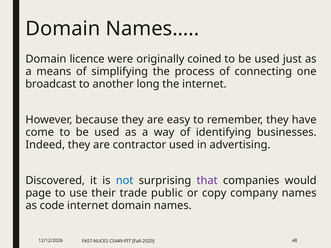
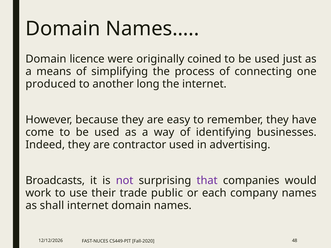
broadcast: broadcast -> produced
Discovered: Discovered -> Broadcasts
not colour: blue -> purple
page: page -> work
copy: copy -> each
code: code -> shall
